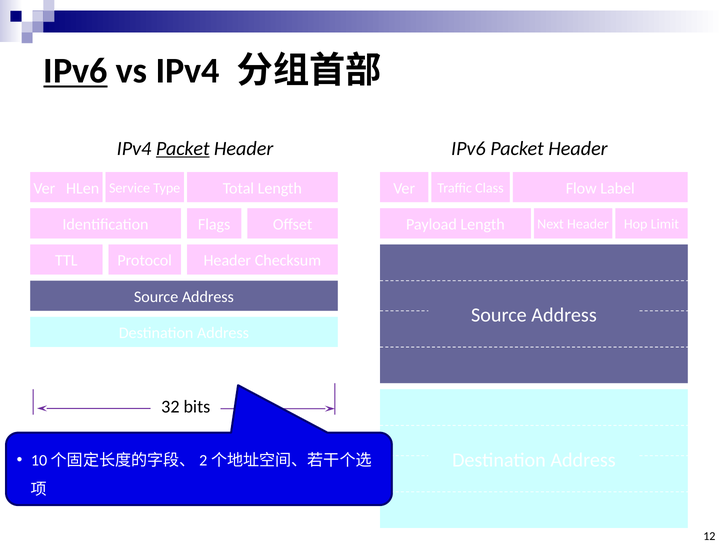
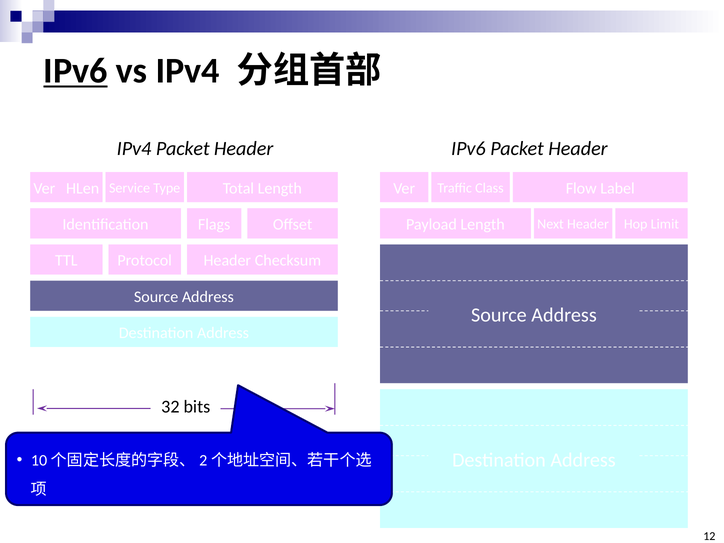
Packet at (183, 148) underline: present -> none
